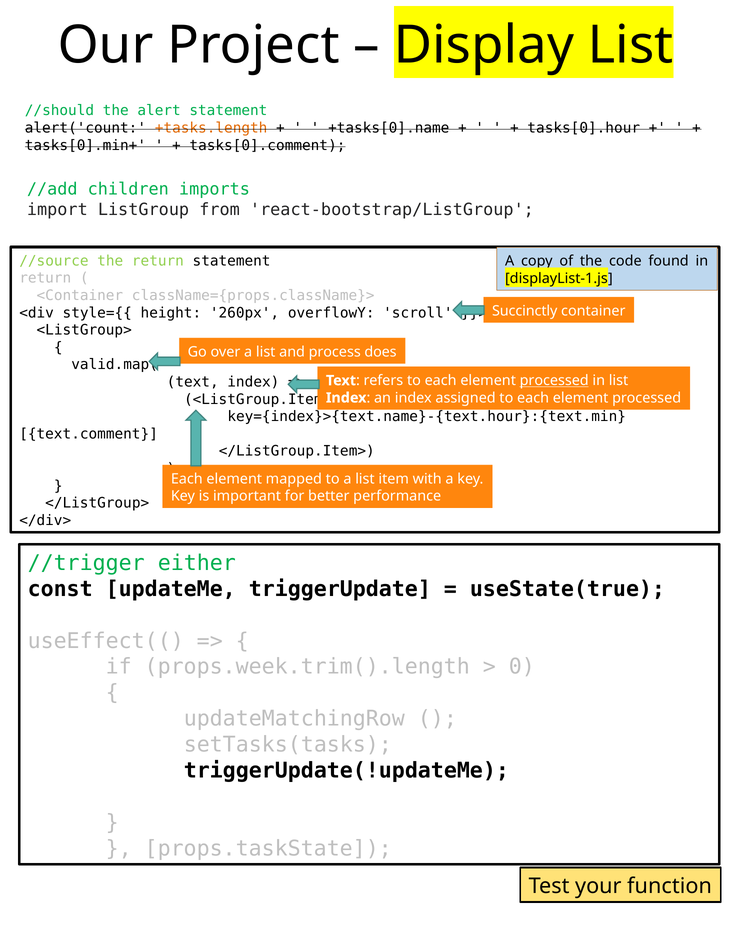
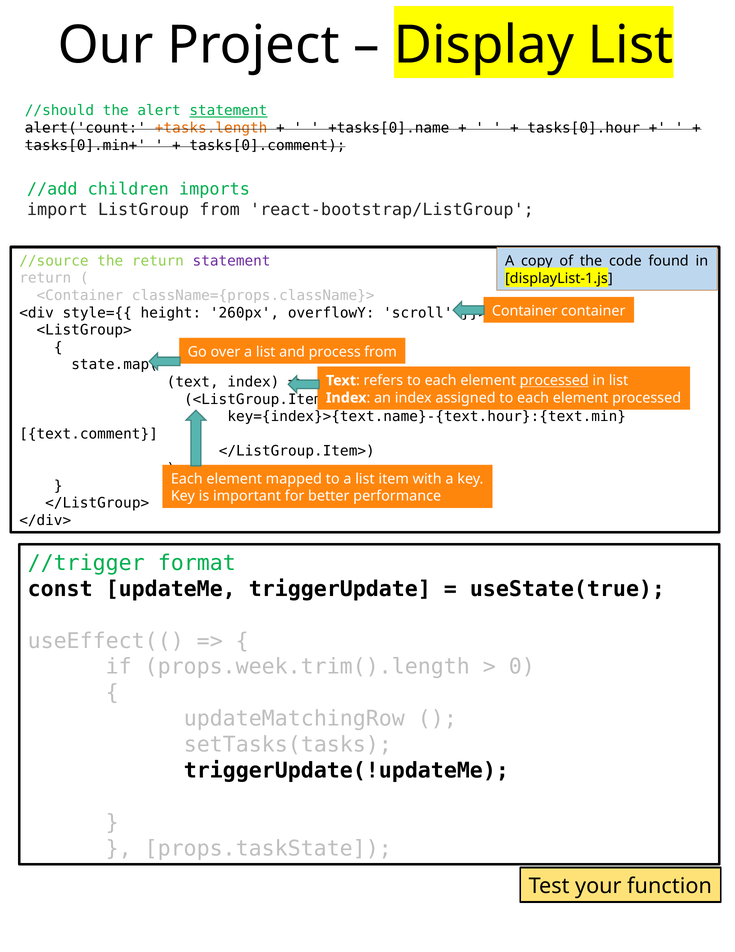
statement at (228, 111) underline: none -> present
statement at (232, 261) colour: black -> purple
Succinctly at (525, 311): Succinctly -> Container
process does: does -> from
valid.map(: valid.map( -> state.map(
either: either -> format
